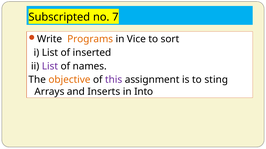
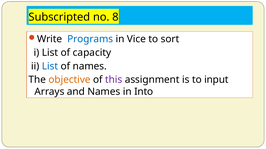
7: 7 -> 8
Programs colour: orange -> blue
inserted: inserted -> capacity
List at (50, 66) colour: purple -> blue
sting: sting -> input
and Inserts: Inserts -> Names
